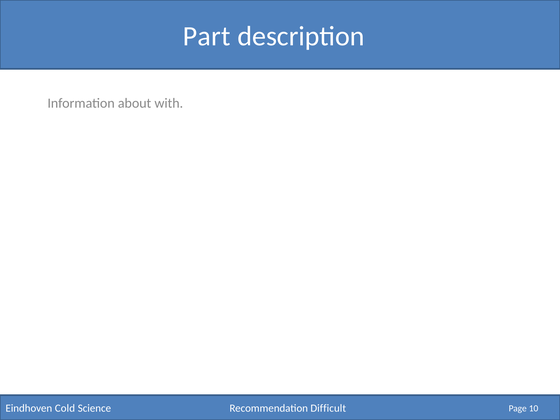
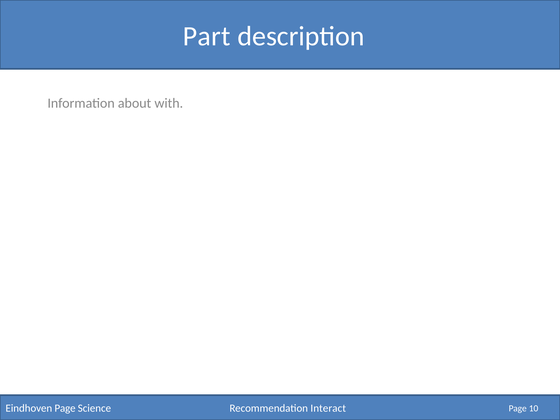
Eindhoven Cold: Cold -> Page
Difficult: Difficult -> Interact
